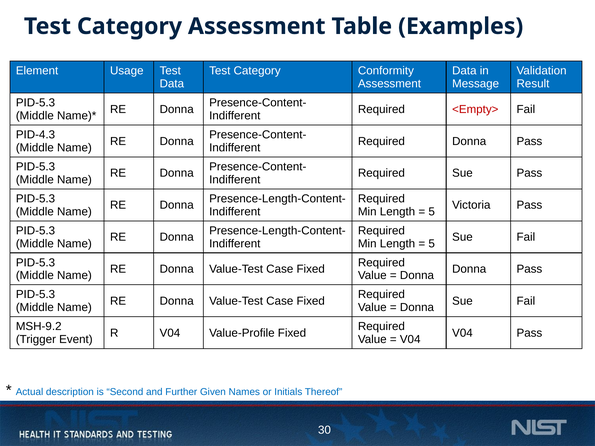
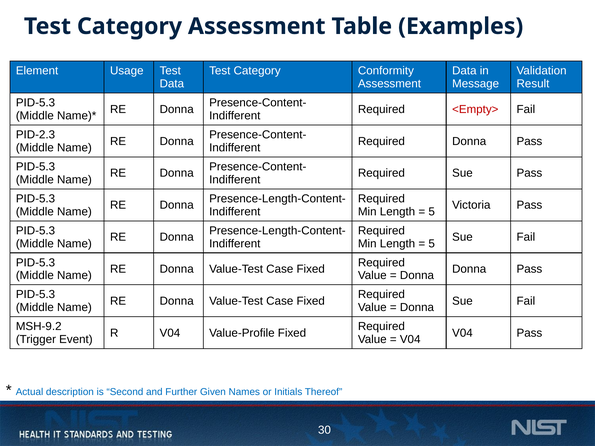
PID-4.3: PID-4.3 -> PID-2.3
